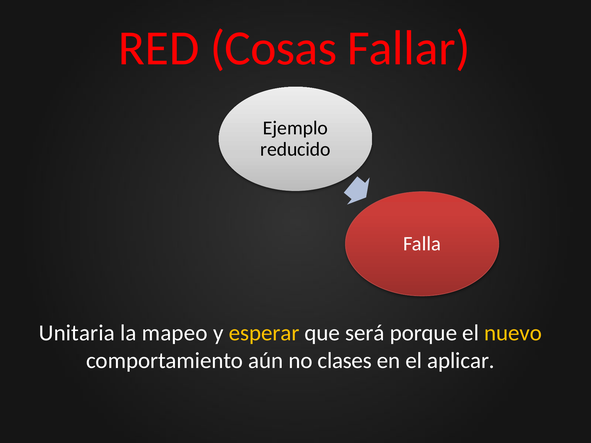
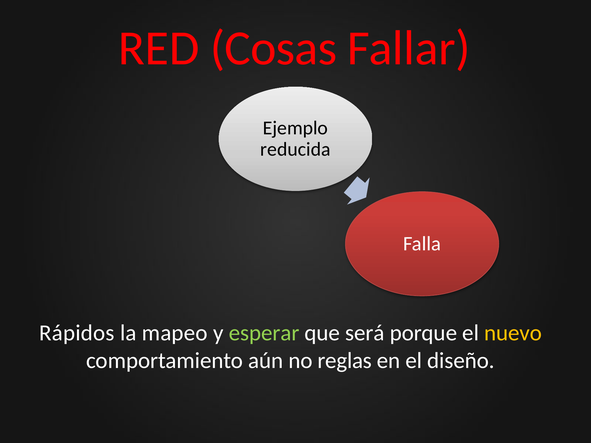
reducido: reducido -> reducida
Unitaria: Unitaria -> Rápidos
esperar colour: yellow -> light green
clases: clases -> reglas
aplicar: aplicar -> diseño
